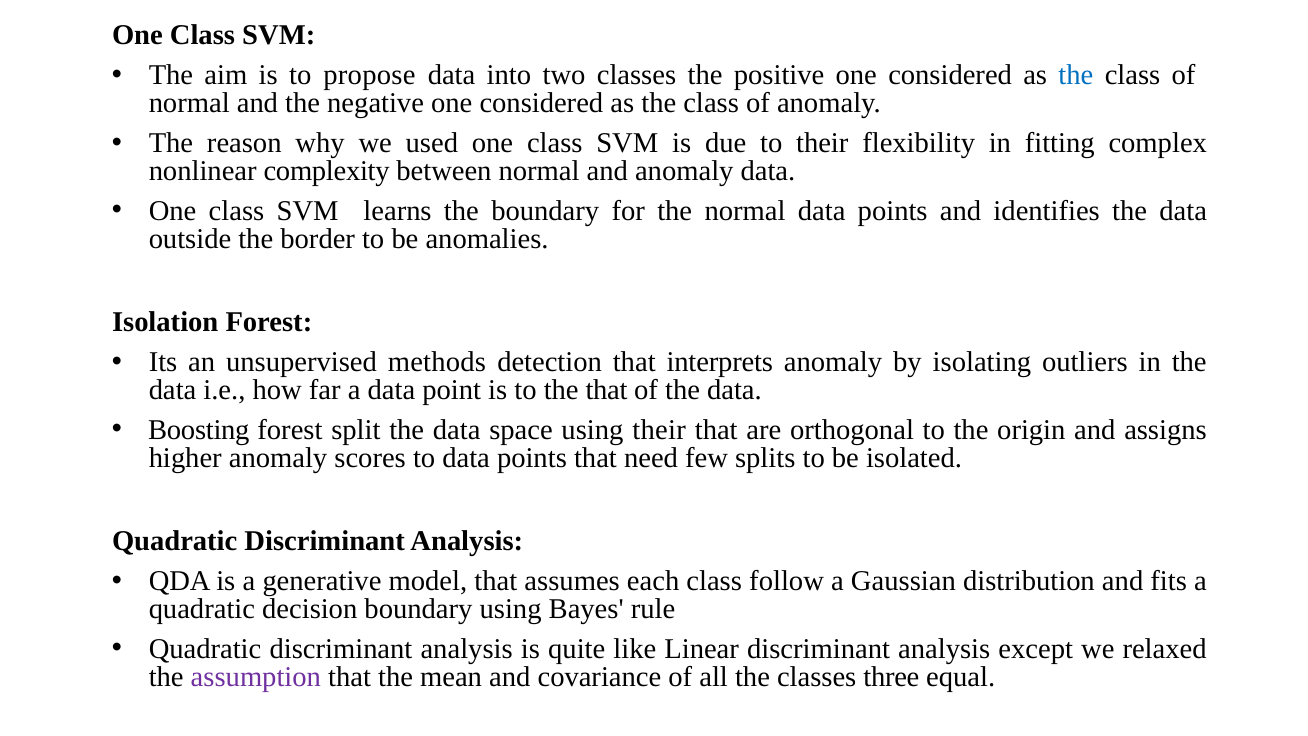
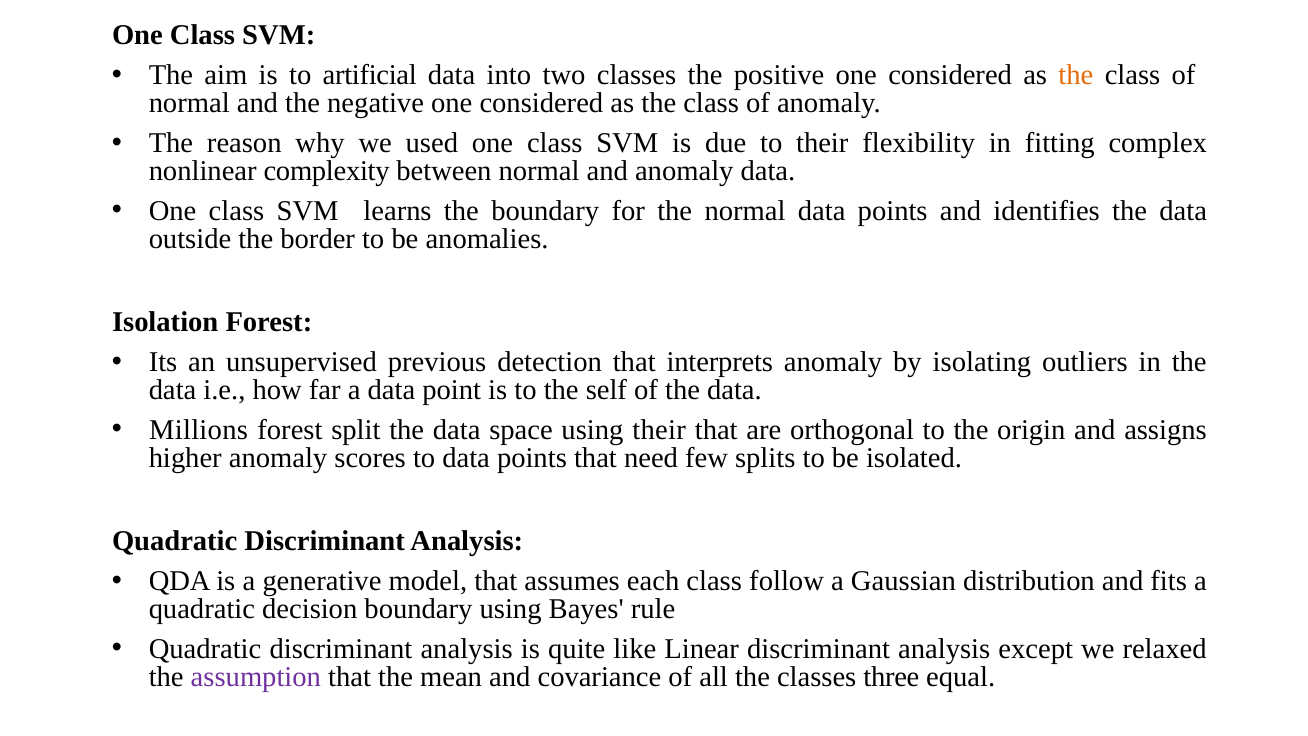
propose: propose -> artificial
the at (1076, 75) colour: blue -> orange
methods: methods -> previous
the that: that -> self
Boosting: Boosting -> Millions
